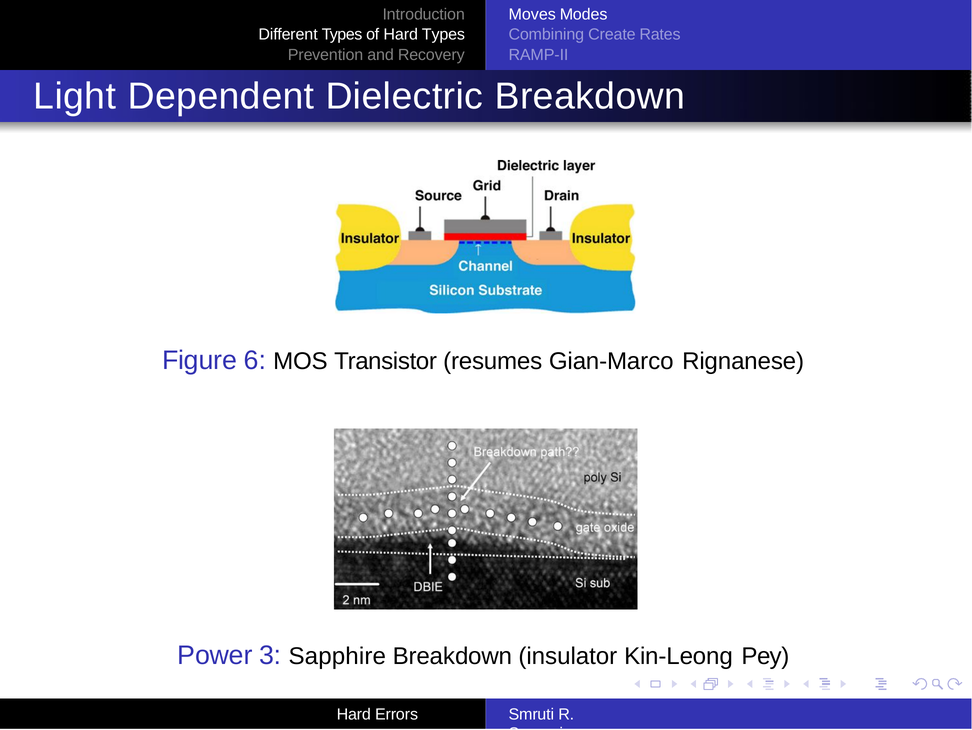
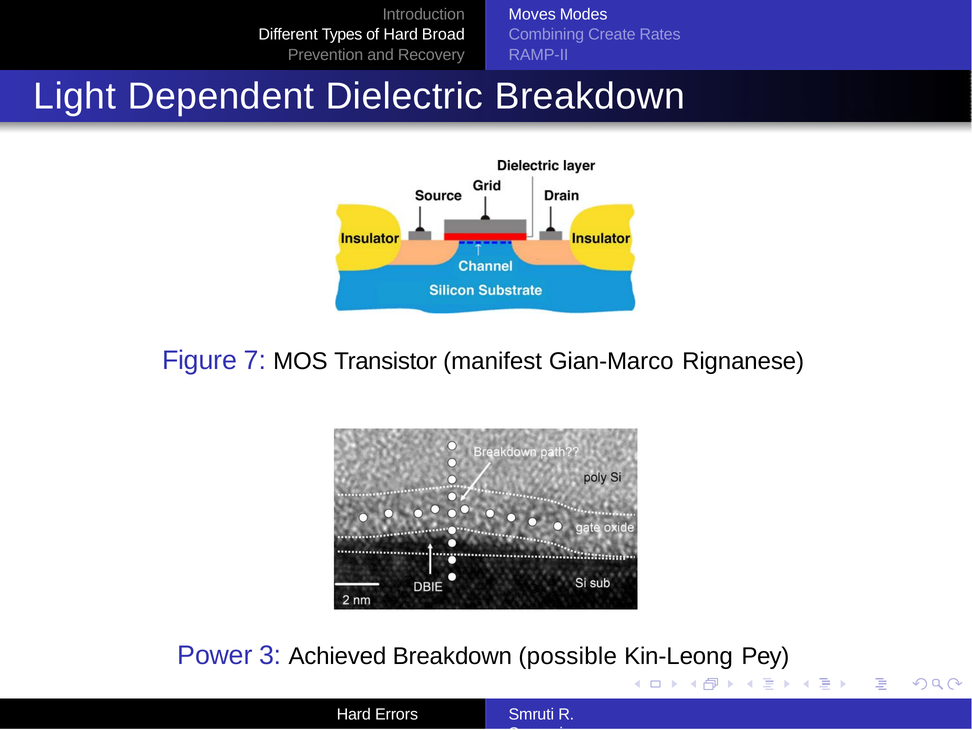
Hard Types: Types -> Broad
6: 6 -> 7
resumes: resumes -> manifest
Sapphire: Sapphire -> Achieved
insulator: insulator -> possible
